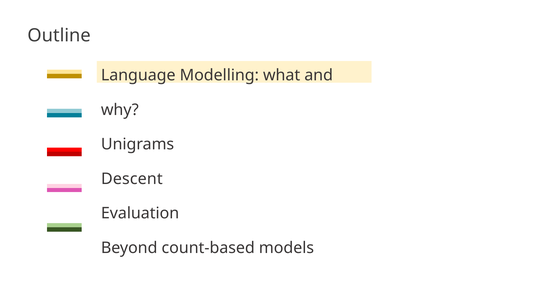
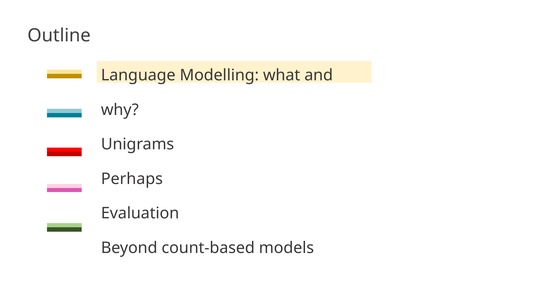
Descent: Descent -> Perhaps
